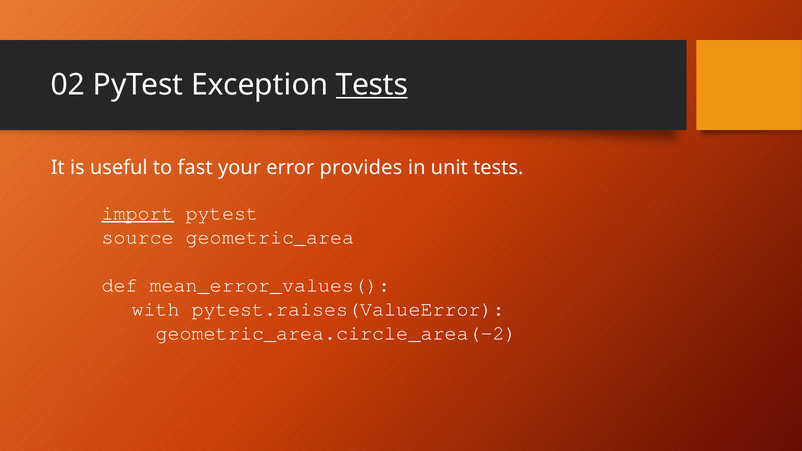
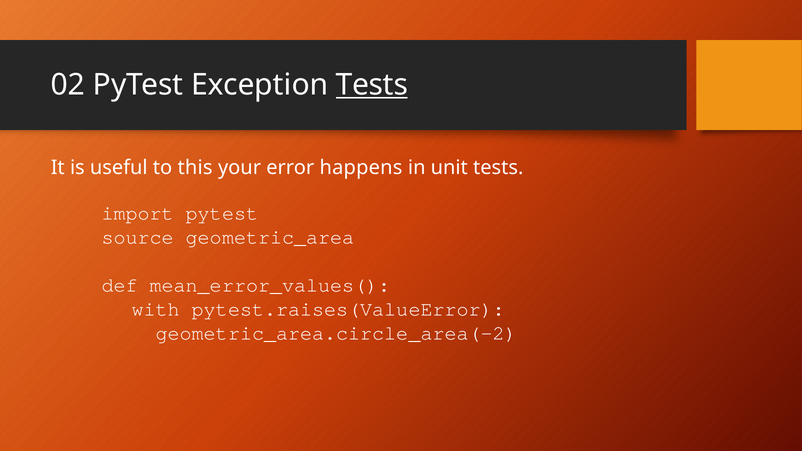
fast: fast -> this
provides: provides -> happens
import underline: present -> none
